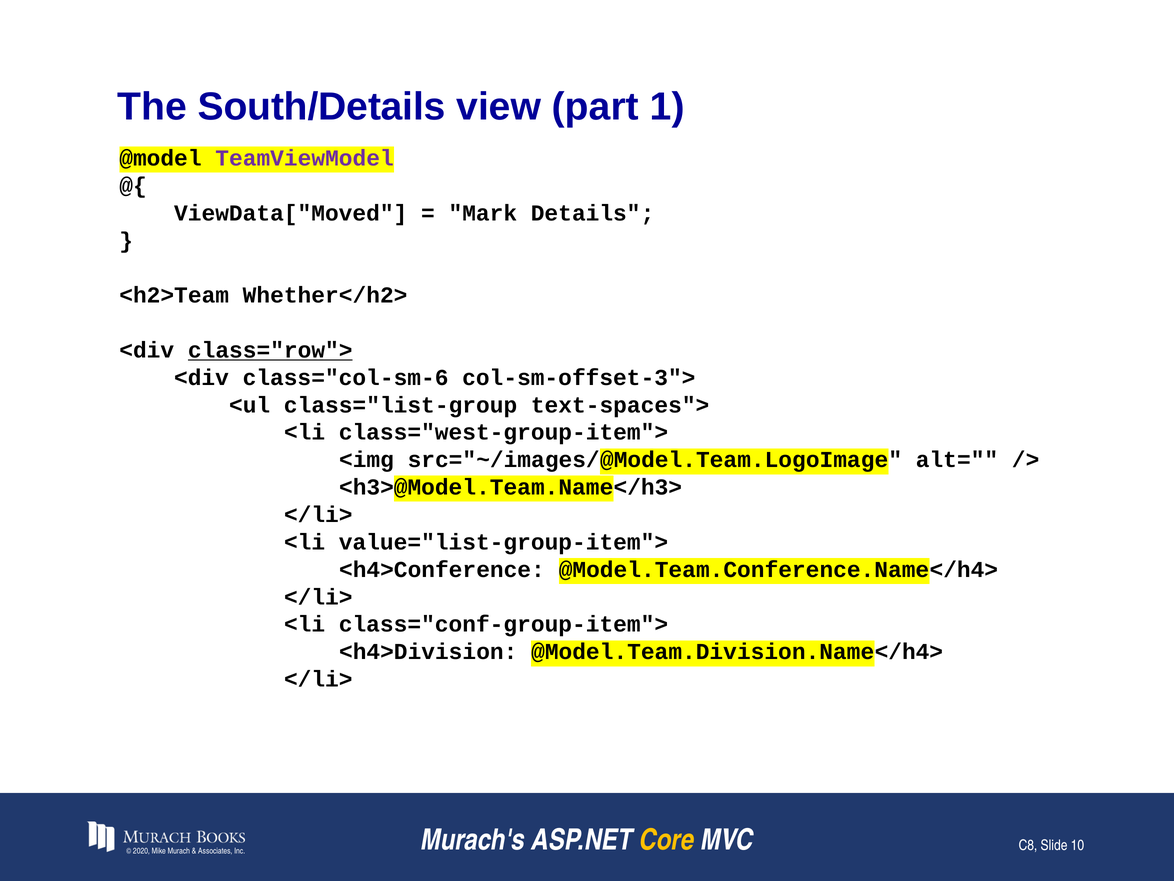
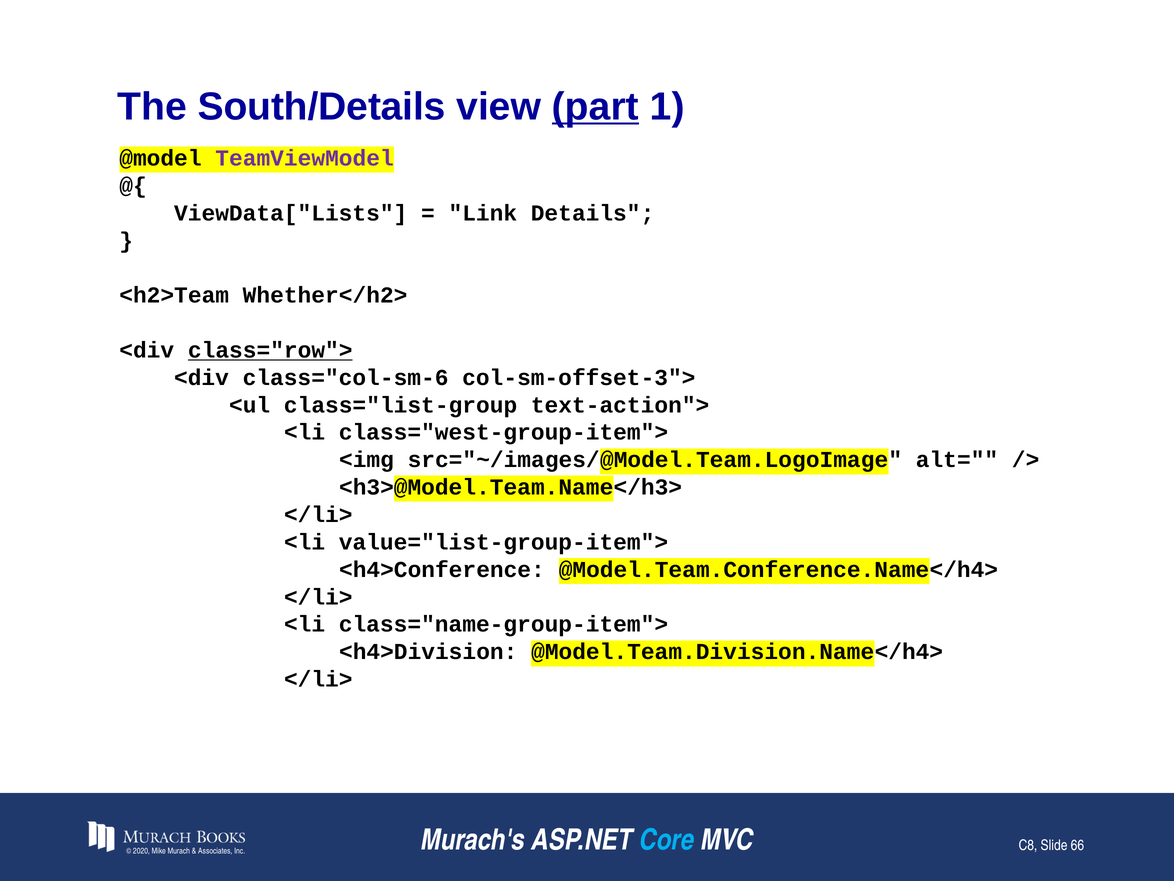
part underline: none -> present
ViewData["Moved: ViewData["Moved -> ViewData["Lists
Mark: Mark -> Link
text-spaces">: text-spaces"> -> text-action">
class="conf-group-item">: class="conf-group-item"> -> class="name-group-item">
Core colour: yellow -> light blue
10: 10 -> 66
